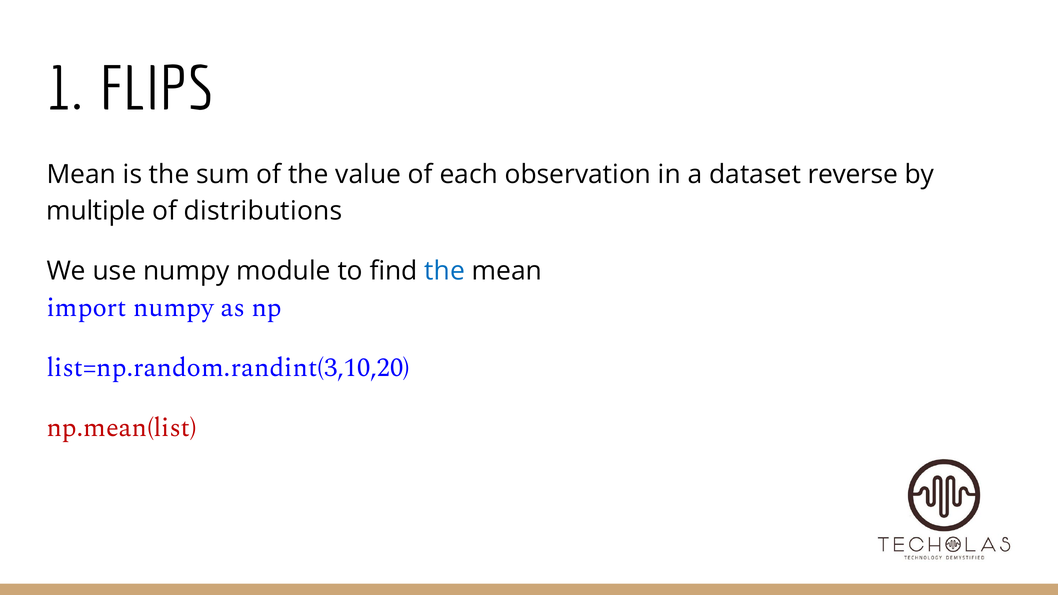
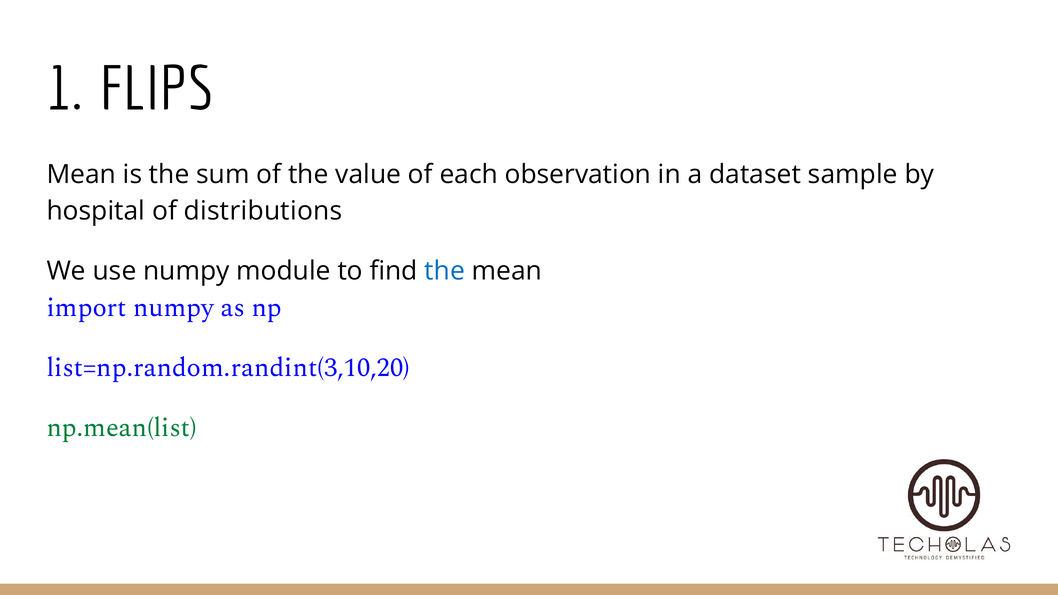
reverse: reverse -> sample
multiple: multiple -> hospital
np.mean(list colour: red -> green
